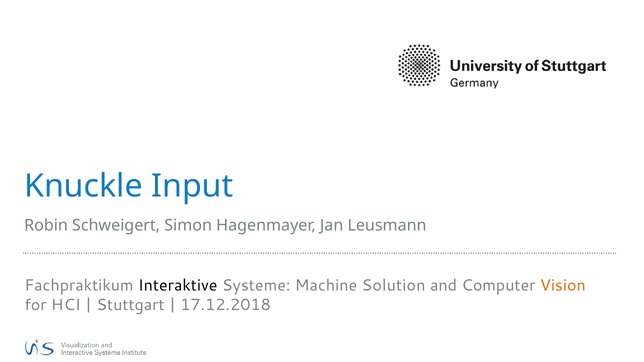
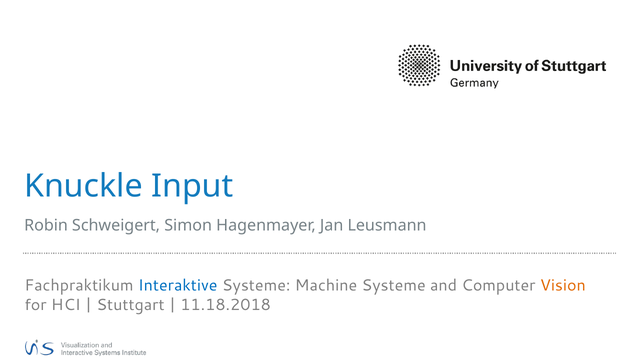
Interaktive colour: black -> blue
Machine Solution: Solution -> Systeme
17.12.2018: 17.12.2018 -> 11.18.2018
